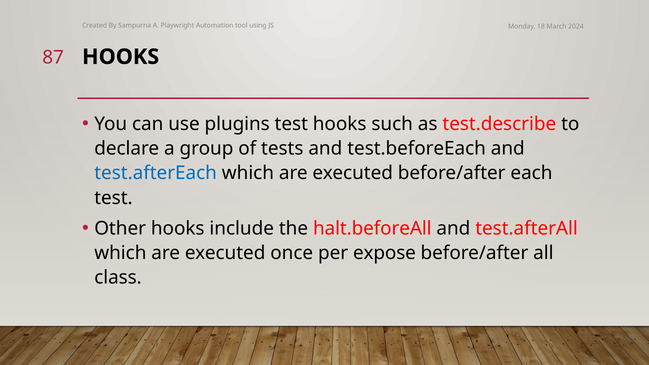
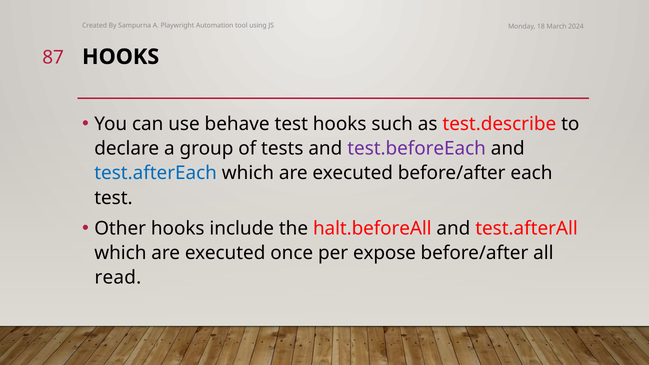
plugins: plugins -> behave
test.beforeEach colour: black -> purple
class: class -> read
